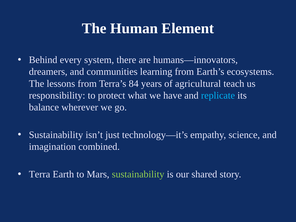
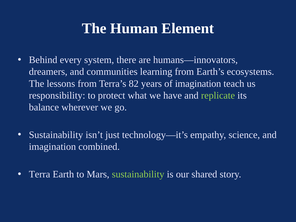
84: 84 -> 82
of agricultural: agricultural -> imagination
replicate colour: light blue -> light green
